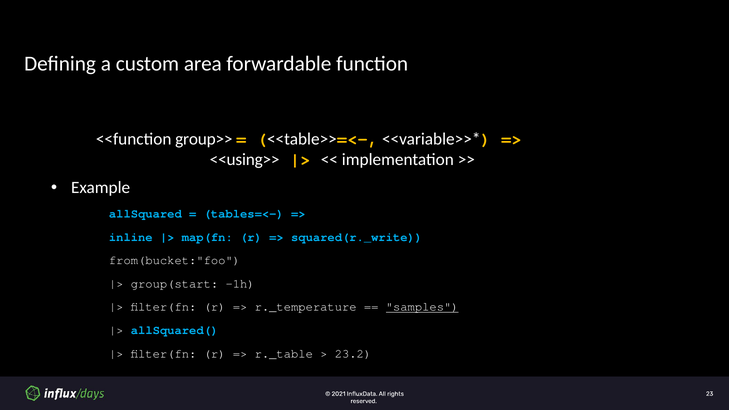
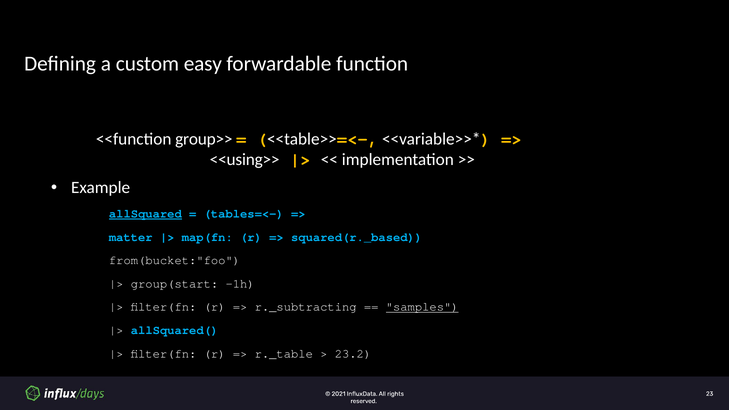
area: area -> easy
allSquared underline: none -> present
inline: inline -> matter
squared(r._write: squared(r._write -> squared(r._based
r._temperature: r._temperature -> r._subtracting
